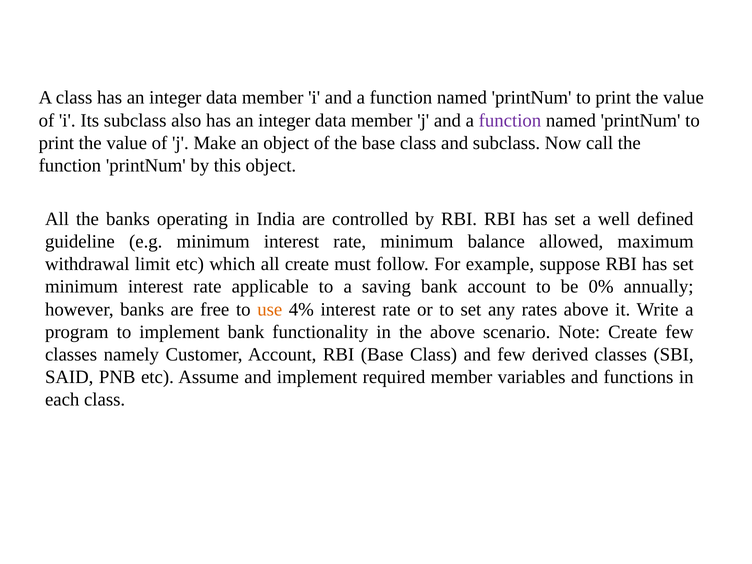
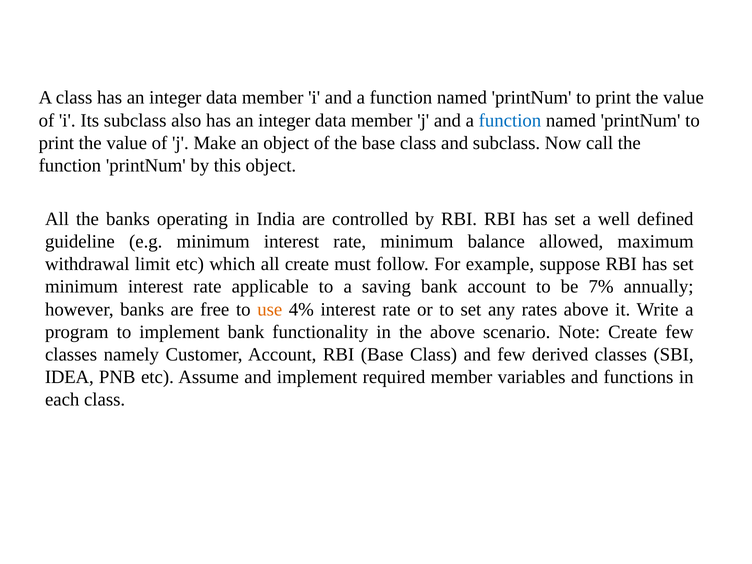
function at (510, 120) colour: purple -> blue
0%: 0% -> 7%
SAID: SAID -> IDEA
